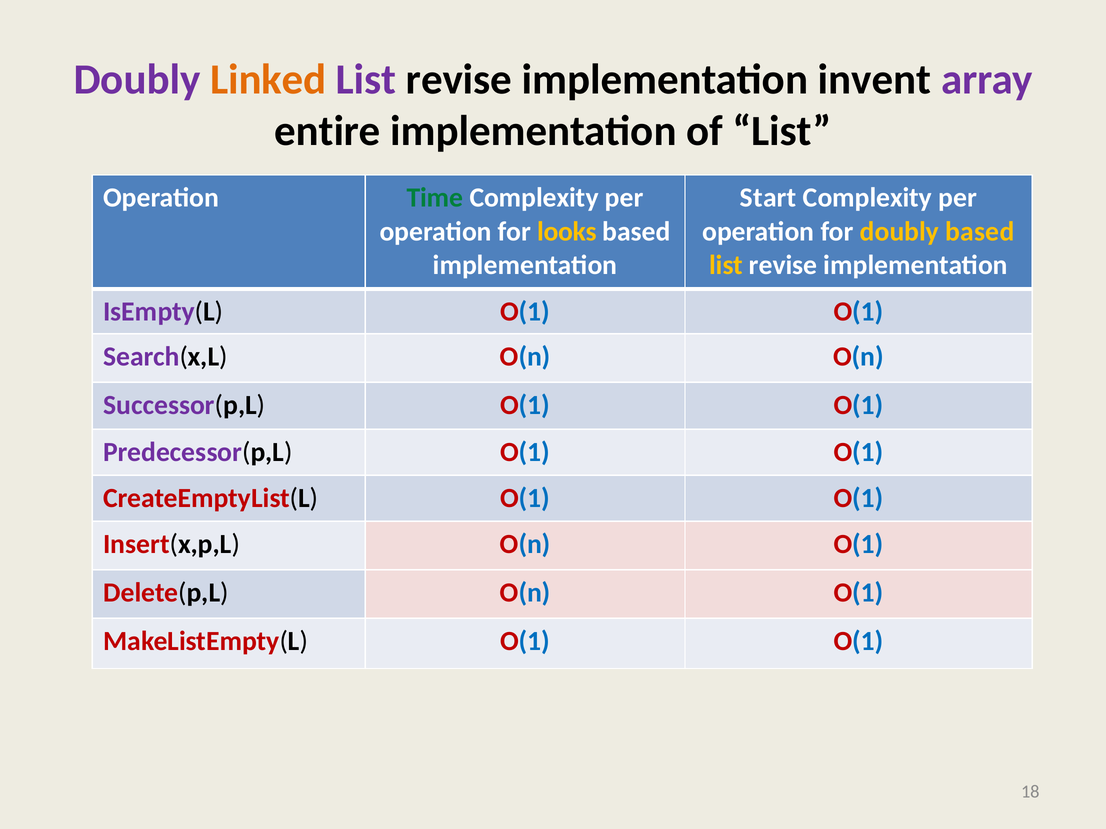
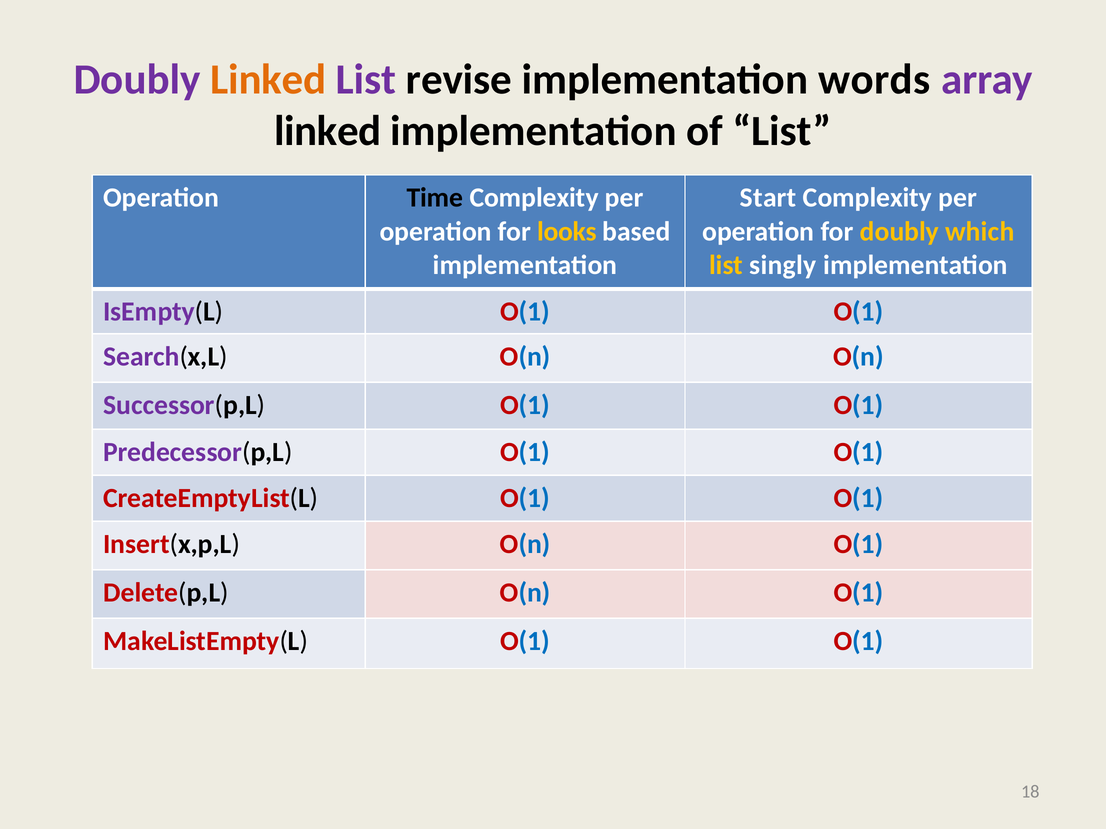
invent: invent -> words
entire at (328, 131): entire -> linked
Time colour: green -> black
doubly based: based -> which
revise at (783, 265): revise -> singly
